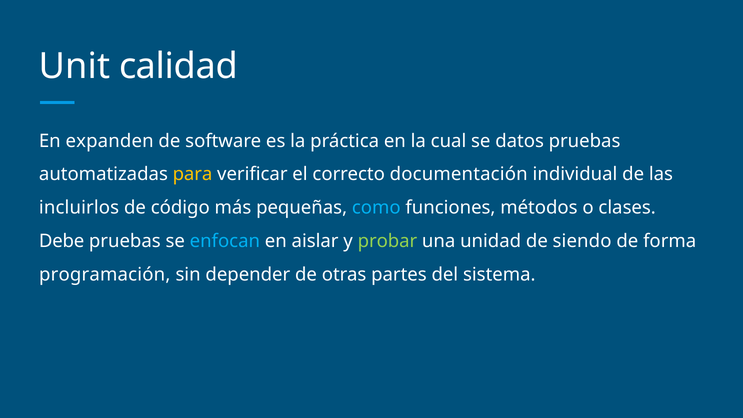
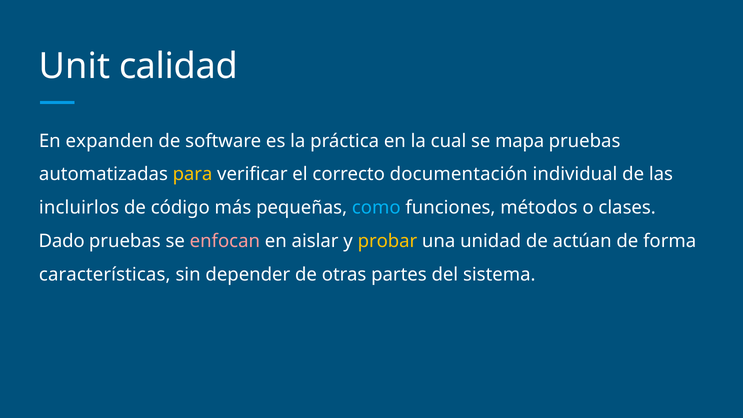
datos: datos -> mapa
Debe: Debe -> Dado
enfocan colour: light blue -> pink
probar colour: light green -> yellow
siendo: siendo -> actúan
programación: programación -> características
